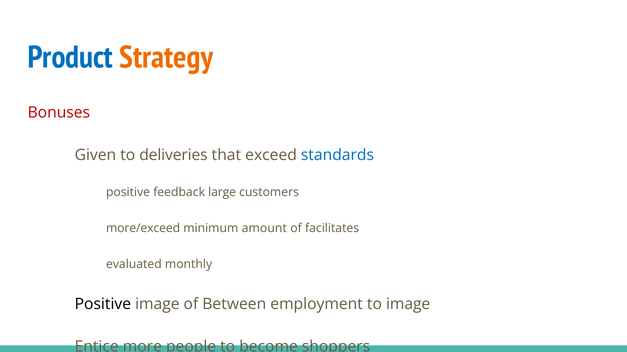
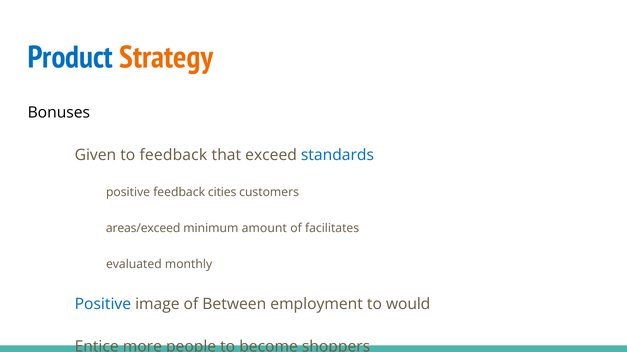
Bonuses colour: red -> black
to deliveries: deliveries -> feedback
large: large -> cities
more/exceed: more/exceed -> areas/exceed
Positive at (103, 305) colour: black -> blue
to image: image -> would
